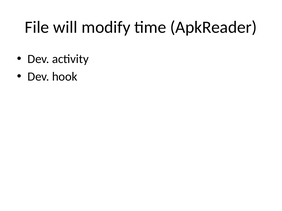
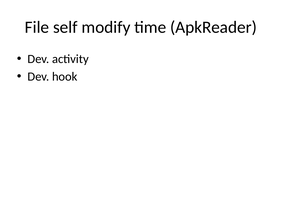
will: will -> self
